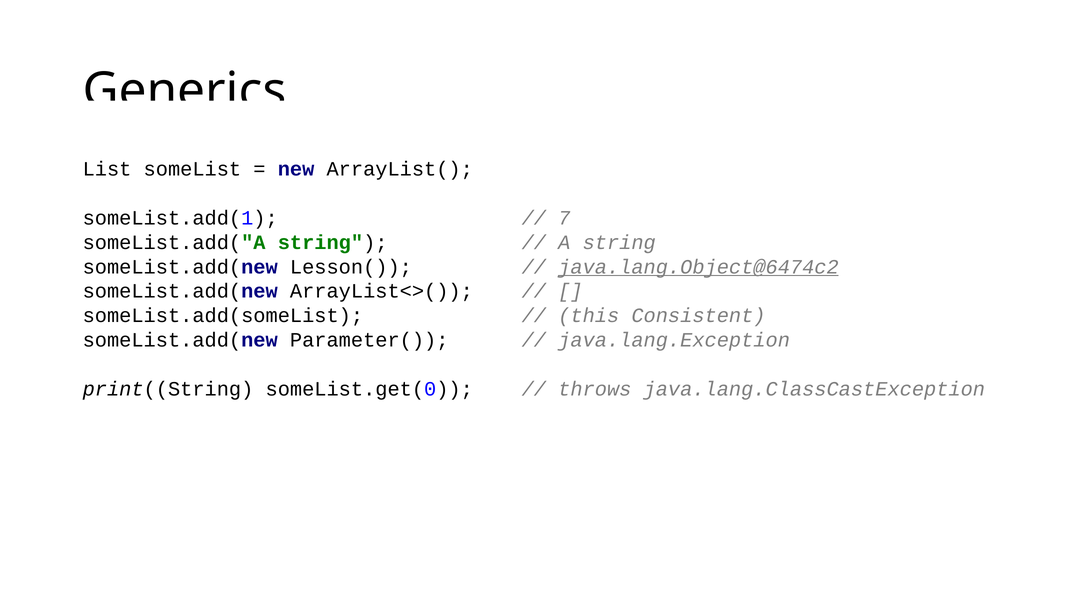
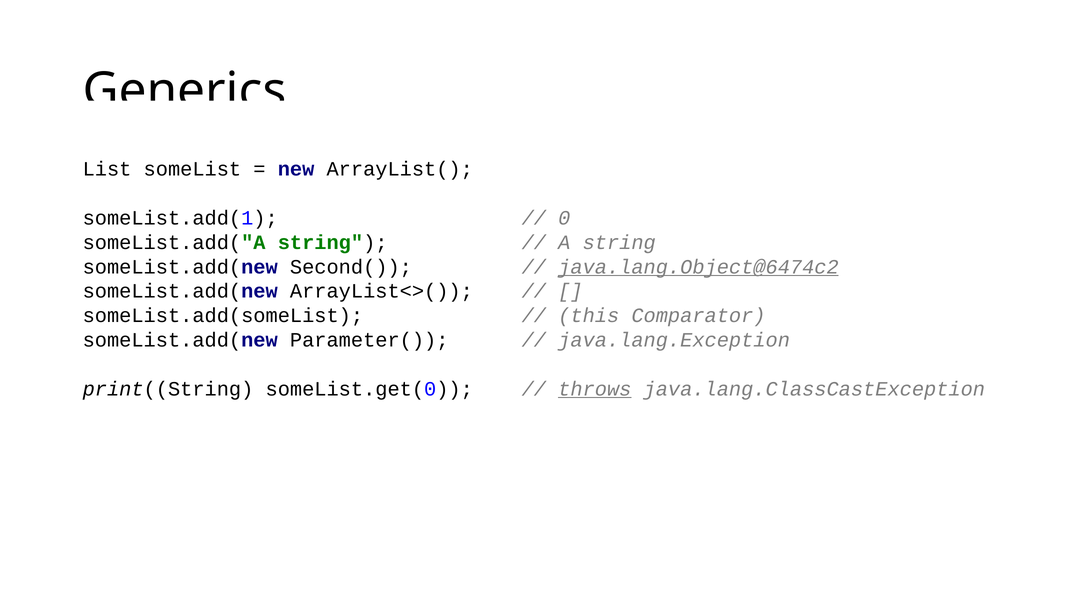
7: 7 -> 0
Lesson(: Lesson( -> Second(
Consistent: Consistent -> Comparator
throws underline: none -> present
